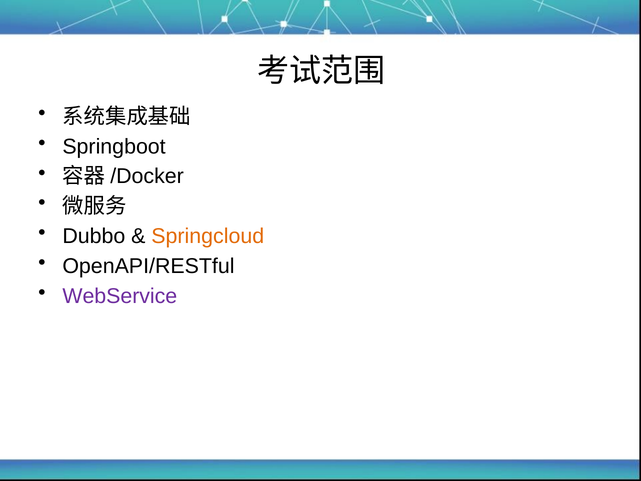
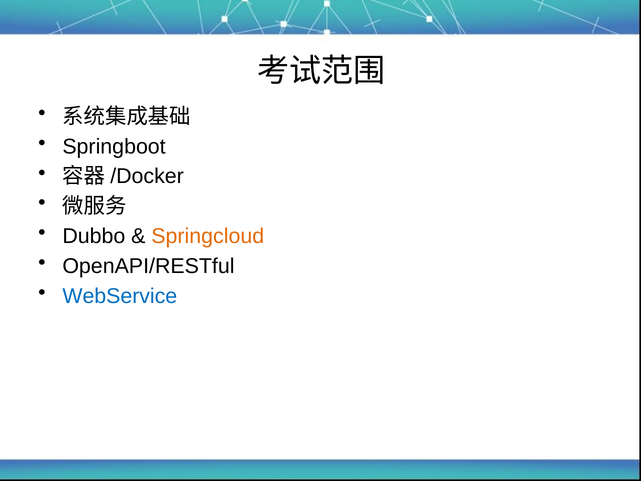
WebService colour: purple -> blue
